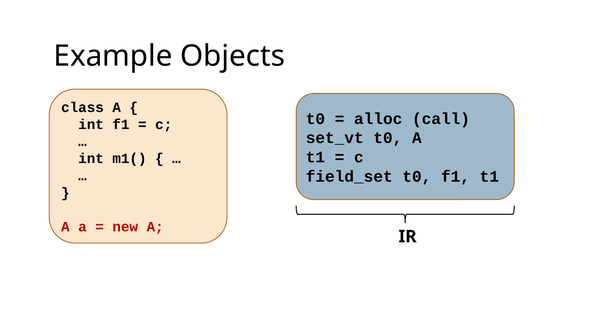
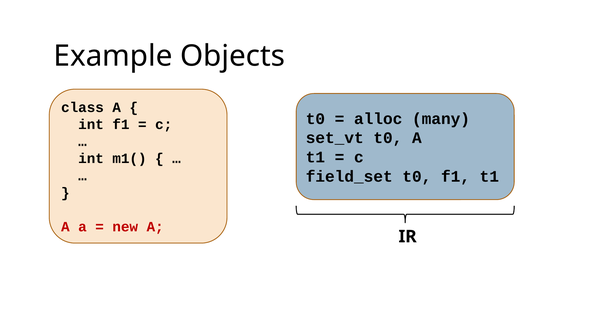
call: call -> many
